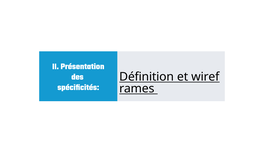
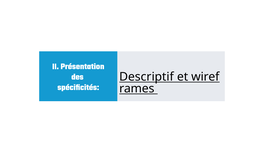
Définition: Définition -> Descriptif
